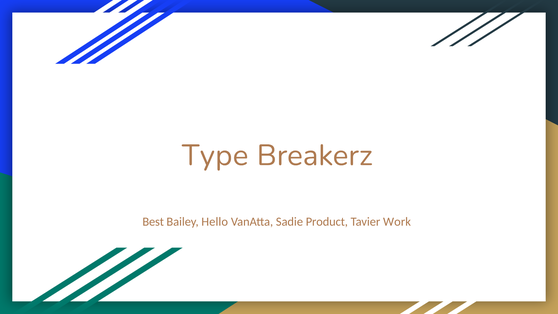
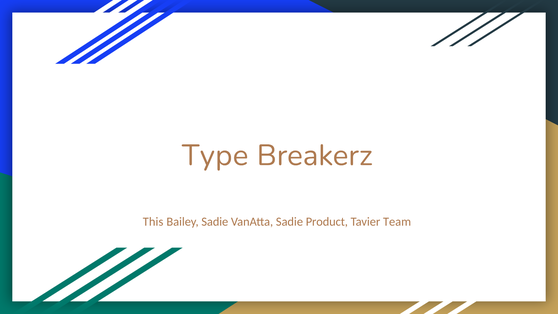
Best: Best -> This
Bailey Hello: Hello -> Sadie
Work: Work -> Team
